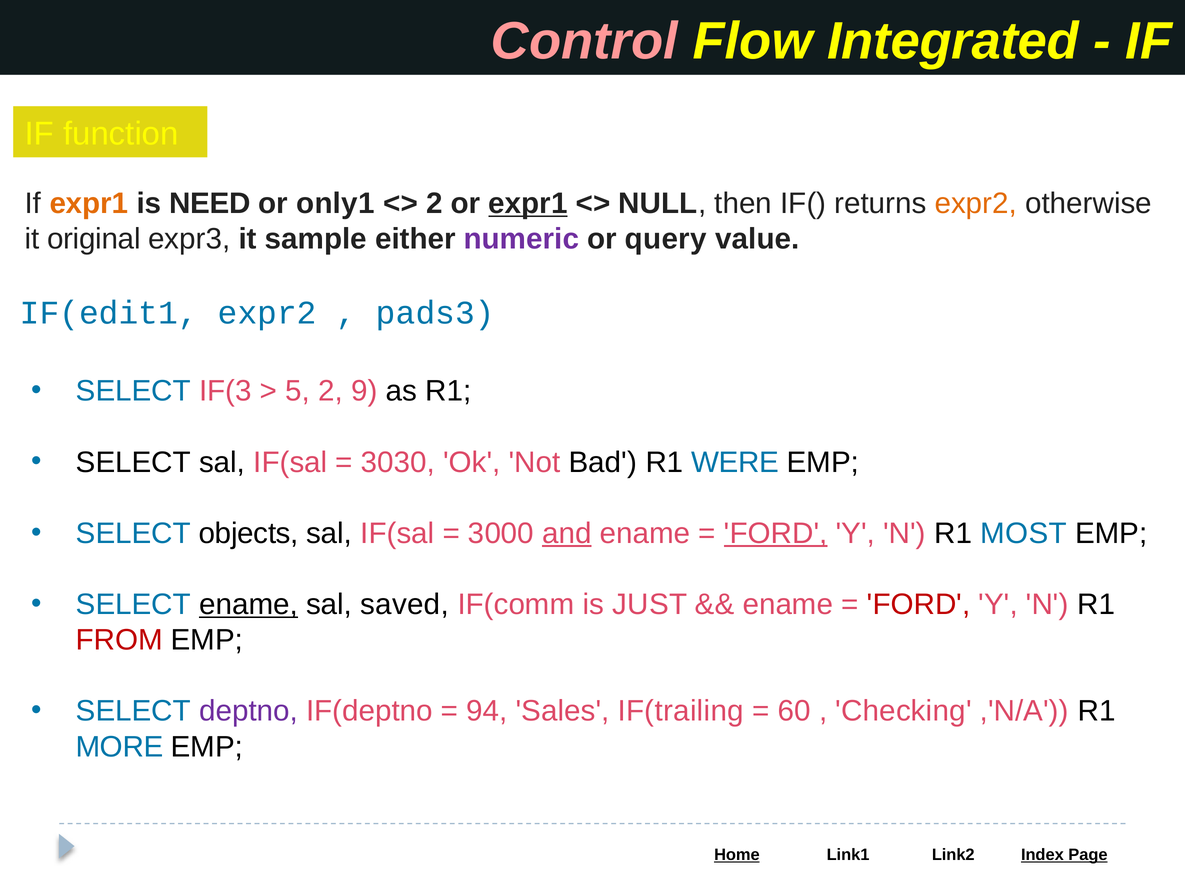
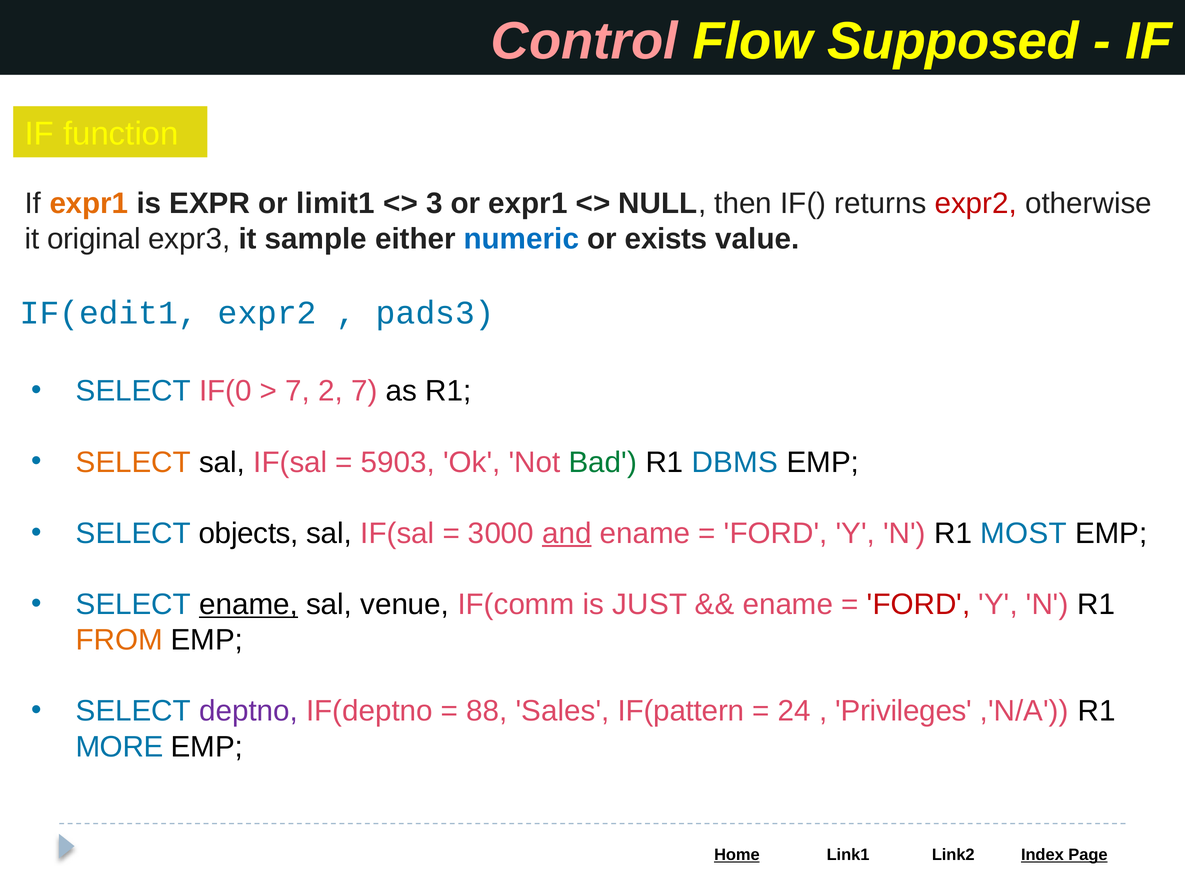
Integrated: Integrated -> Supposed
NEED: NEED -> EXPR
only1: only1 -> limit1
2 at (434, 203): 2 -> 3
expr1 at (528, 203) underline: present -> none
expr2 at (976, 203) colour: orange -> red
numeric colour: purple -> blue
query: query -> exists
IF(3: IF(3 -> IF(0
5 at (298, 391): 5 -> 7
2 9: 9 -> 7
SELECT at (133, 462) colour: black -> orange
3030: 3030 -> 5903
Bad colour: black -> green
WERE: WERE -> DBMS
FORD at (776, 533) underline: present -> none
saved: saved -> venue
FROM colour: red -> orange
94: 94 -> 88
IF(trailing: IF(trailing -> IF(pattern
60: 60 -> 24
Checking: Checking -> Privileges
